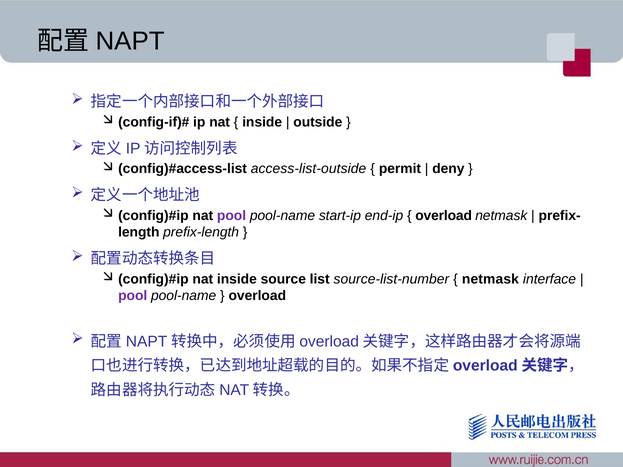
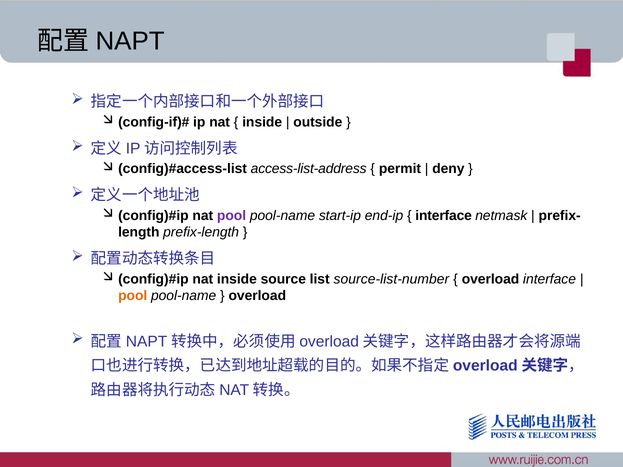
access-list-outside: access-list-outside -> access-list-address
overload at (444, 216): overload -> interface
netmask at (490, 279): netmask -> overload
pool at (133, 296) colour: purple -> orange
